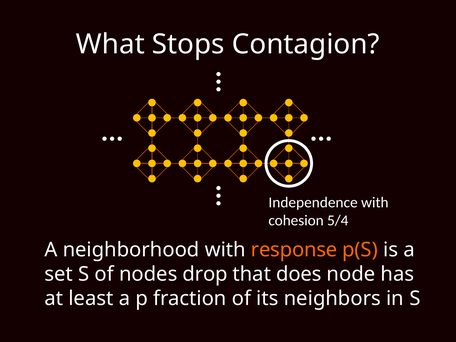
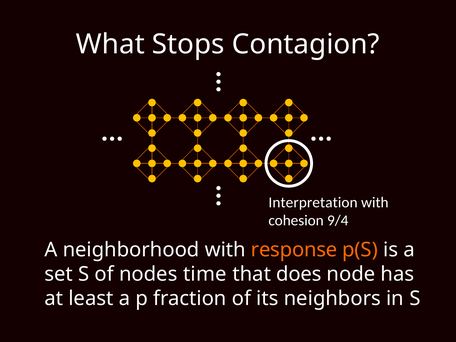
Independence: Independence -> Interpretation
5/4: 5/4 -> 9/4
drop: drop -> time
